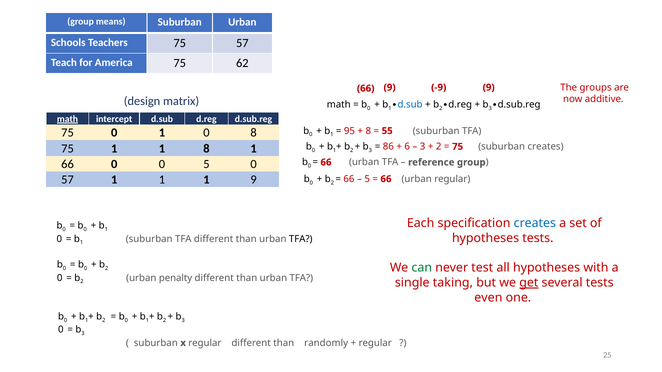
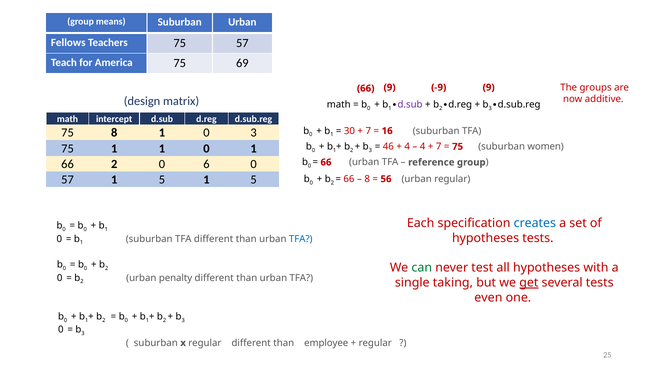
Schools: Schools -> Fellows
62: 62 -> 69
d.sub at (410, 105) colour: blue -> purple
math at (67, 119) underline: present -> none
75 0: 0 -> 8
0 8: 8 -> 3
95: 95 -> 30
8 at (368, 131): 8 -> 7
55: 55 -> 16
1 1 8: 8 -> 0
86: 86 -> 46
6 at (407, 147): 6 -> 4
3 at (423, 147): 3 -> 4
2 at (439, 147): 2 -> 7
suburban creates: creates -> women
66 0: 0 -> 2
0 5: 5 -> 6
57 1 1: 1 -> 5
9 at (254, 180): 9 -> 5
5 at (367, 179): 5 -> 8
66 at (386, 179): 66 -> 56
TFA at (301, 239) colour: black -> blue
randomly: randomly -> employee
